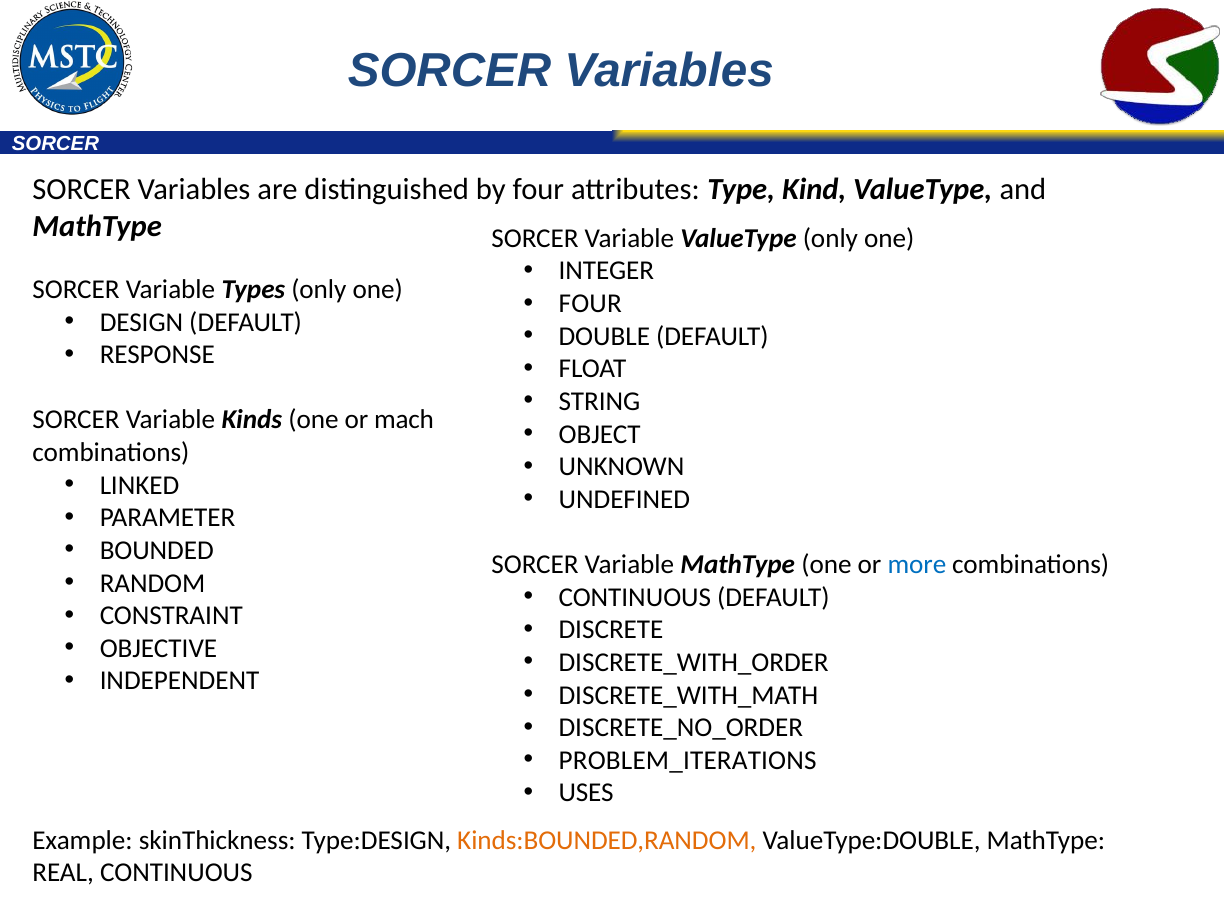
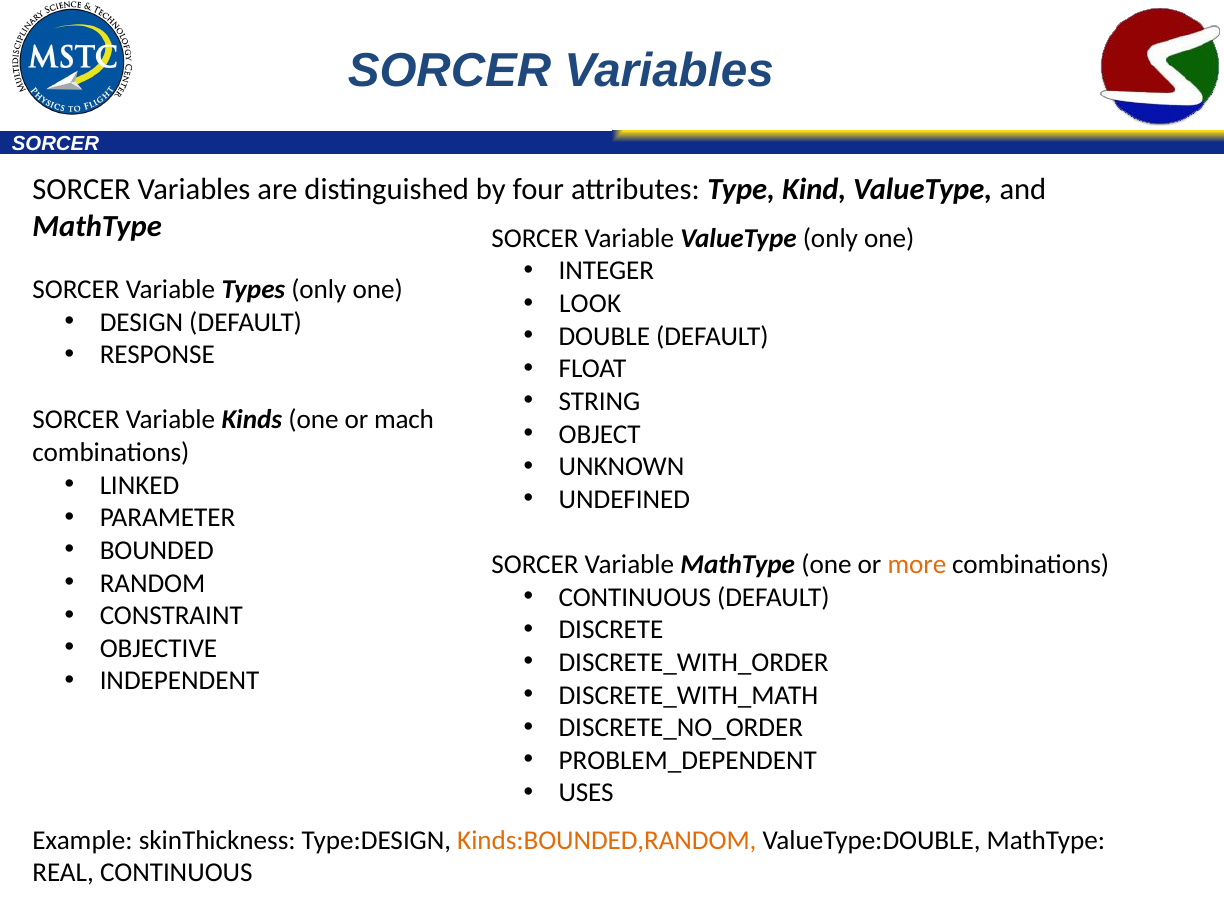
FOUR at (590, 304): FOUR -> LOOK
more colour: blue -> orange
PROBLEM_ITERATIONS: PROBLEM_ITERATIONS -> PROBLEM_DEPENDENT
